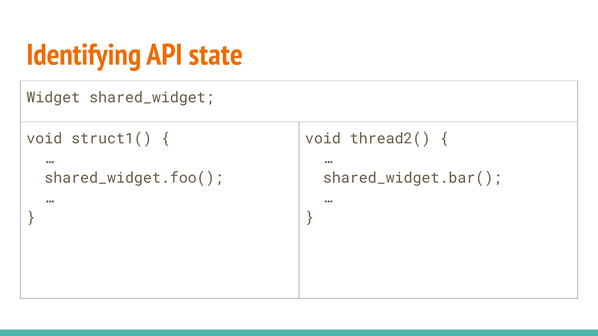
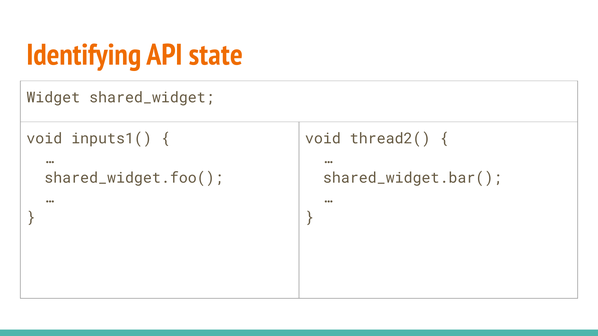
struct1(: struct1( -> inputs1(
